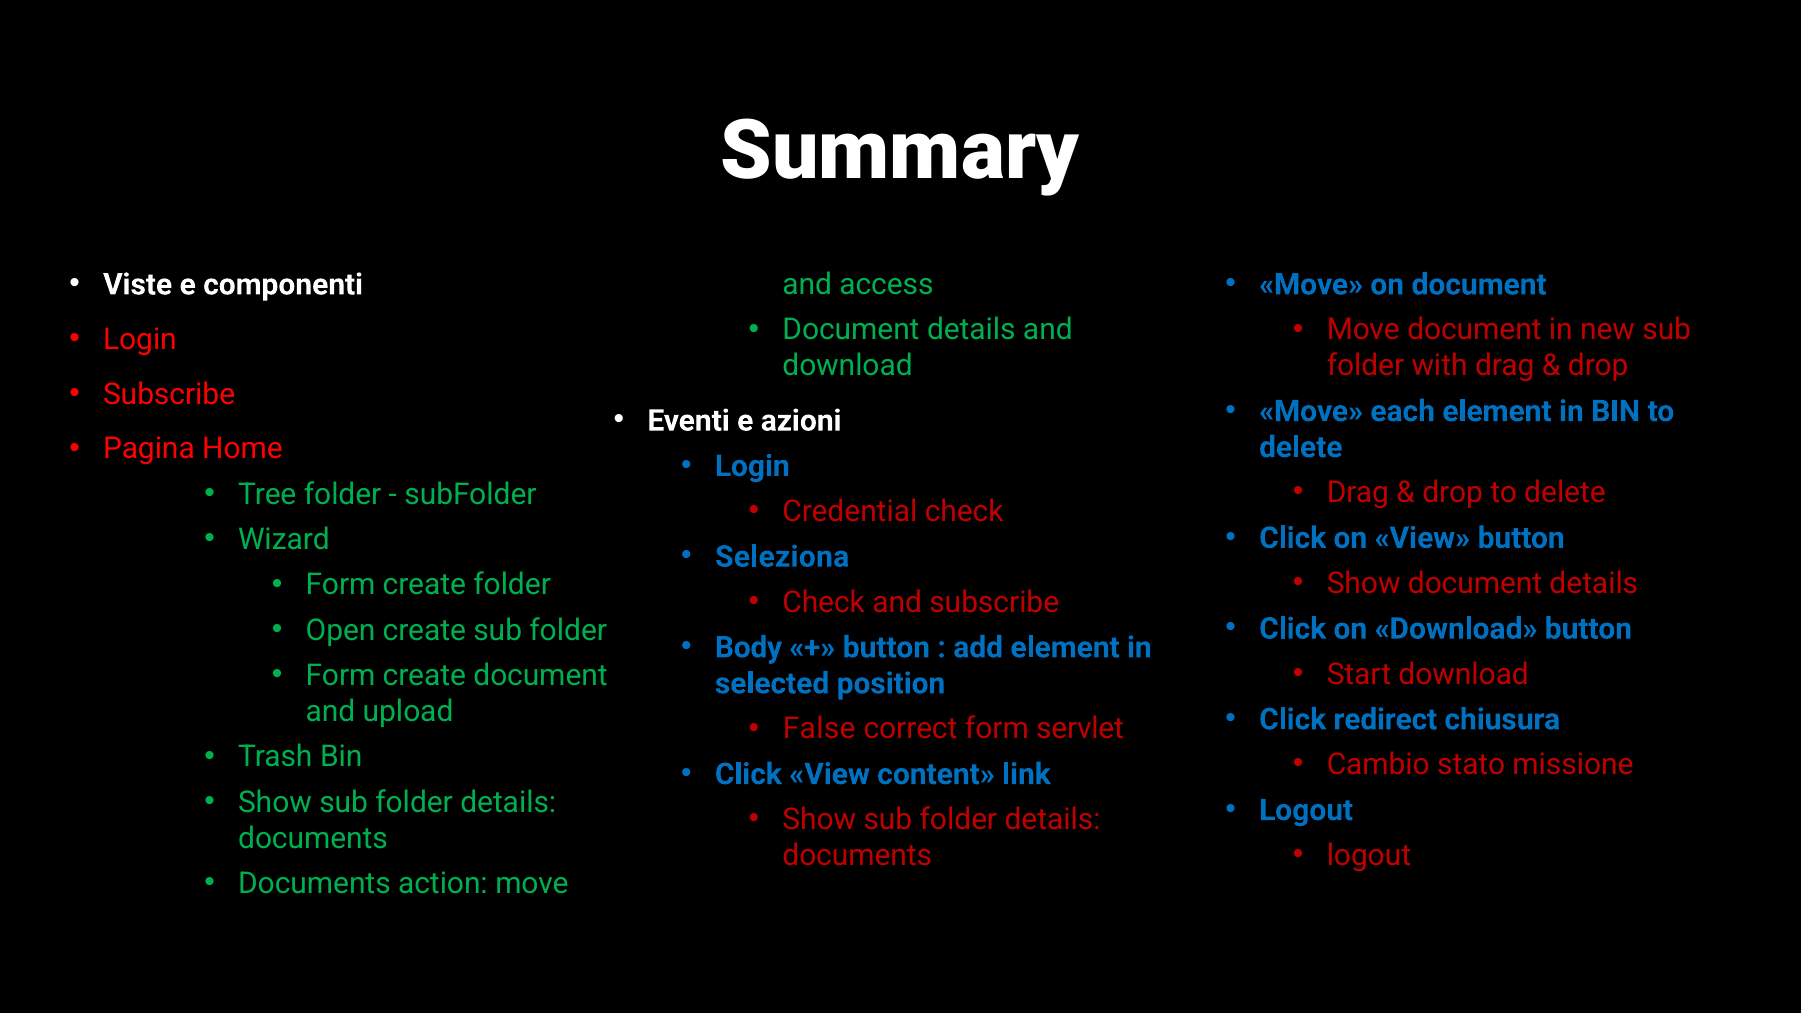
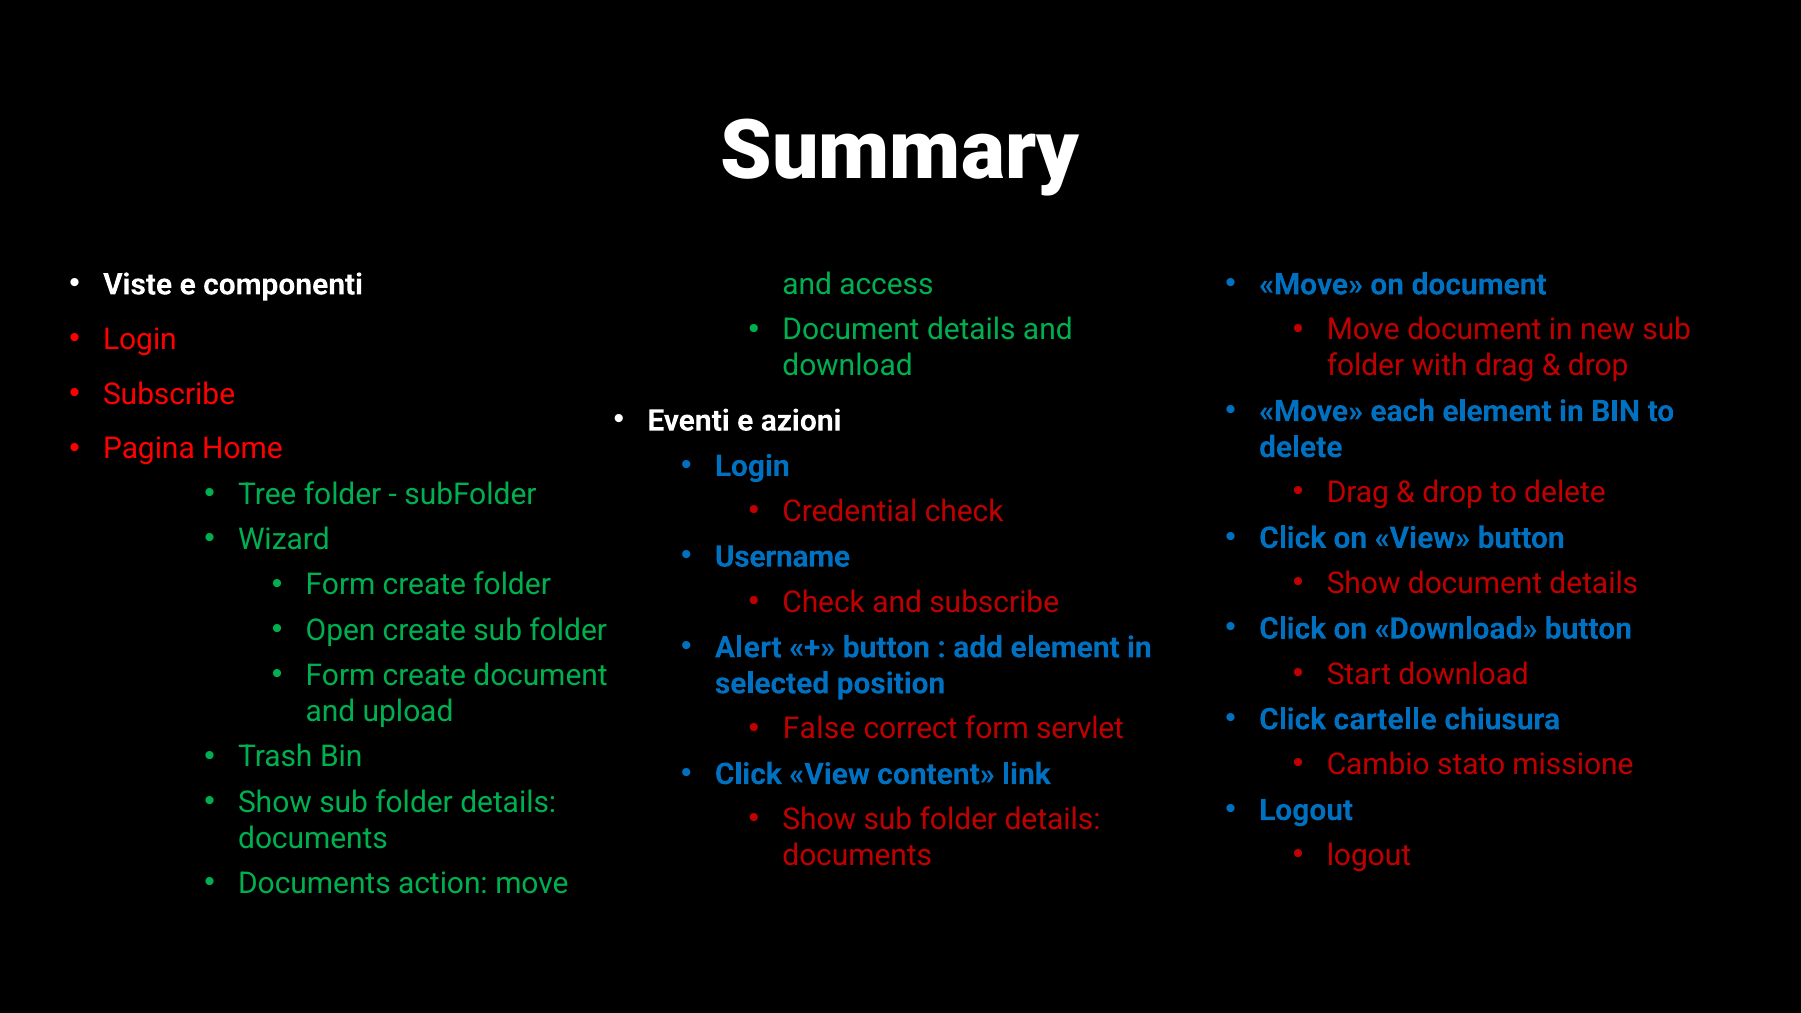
Seleziona: Seleziona -> Username
Body: Body -> Alert
redirect: redirect -> cartelle
